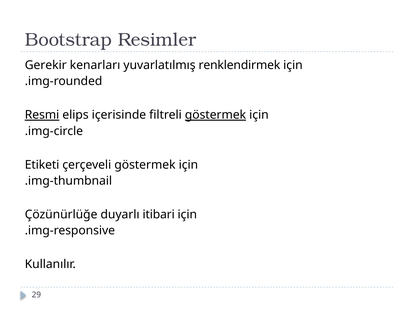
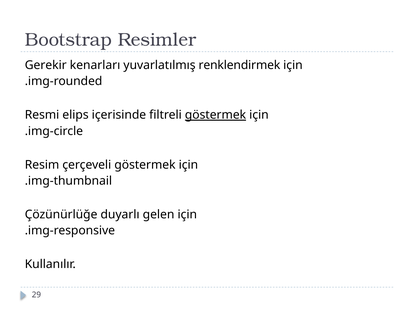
Resmi underline: present -> none
Etiketi: Etiketi -> Resim
itibari: itibari -> gelen
